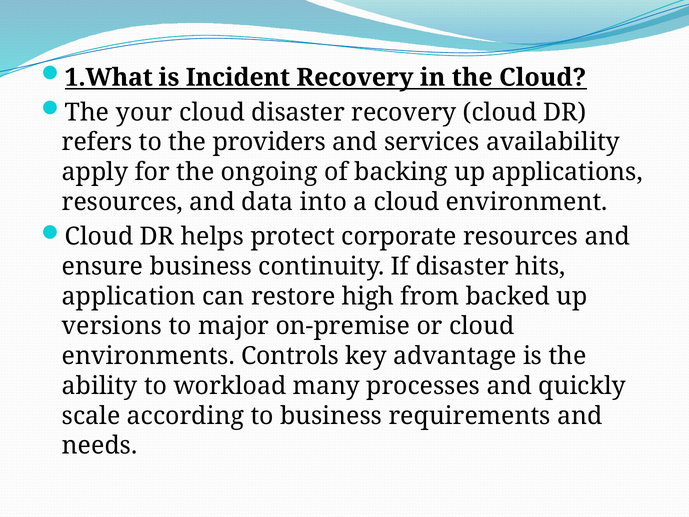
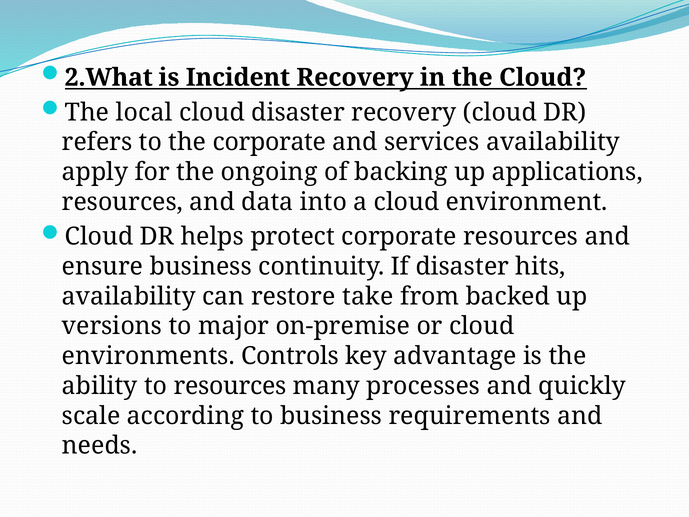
1.What: 1.What -> 2.What
your: your -> local
the providers: providers -> corporate
application at (129, 296): application -> availability
high: high -> take
to workload: workload -> resources
